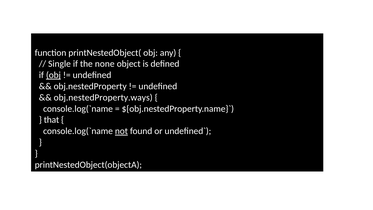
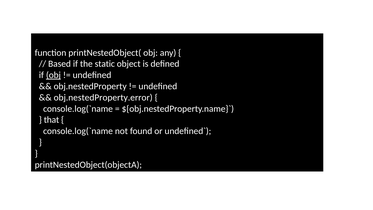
Single: Single -> Based
none: none -> static
obj.nestedProperty.ways: obj.nestedProperty.ways -> obj.nestedProperty.error
not underline: present -> none
